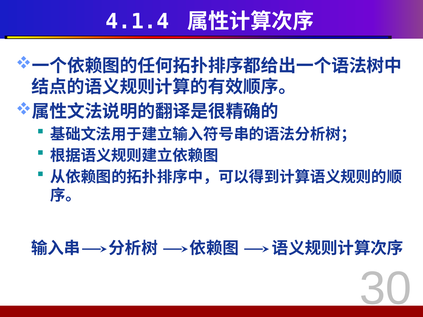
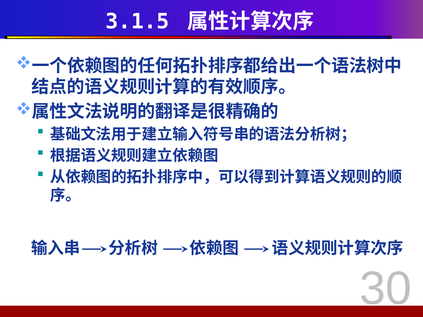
4.1.4: 4.1.4 -> 3.1.5
